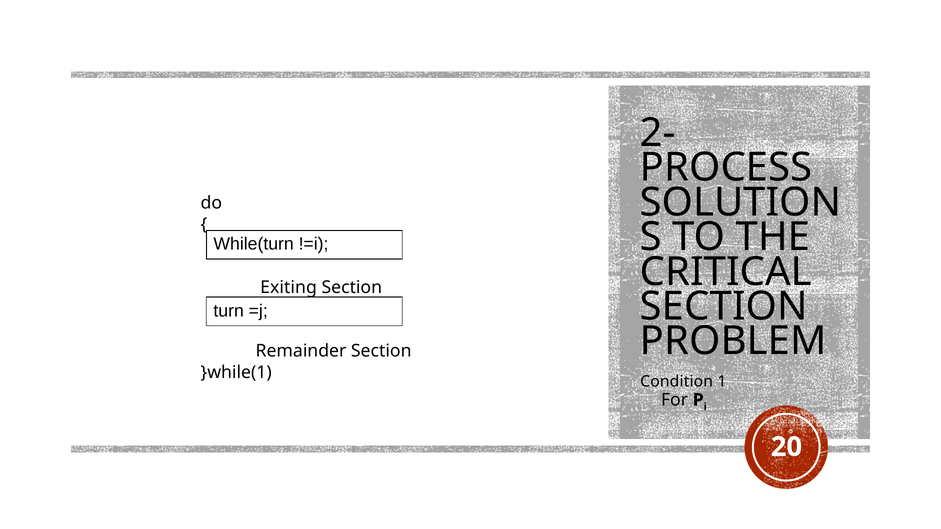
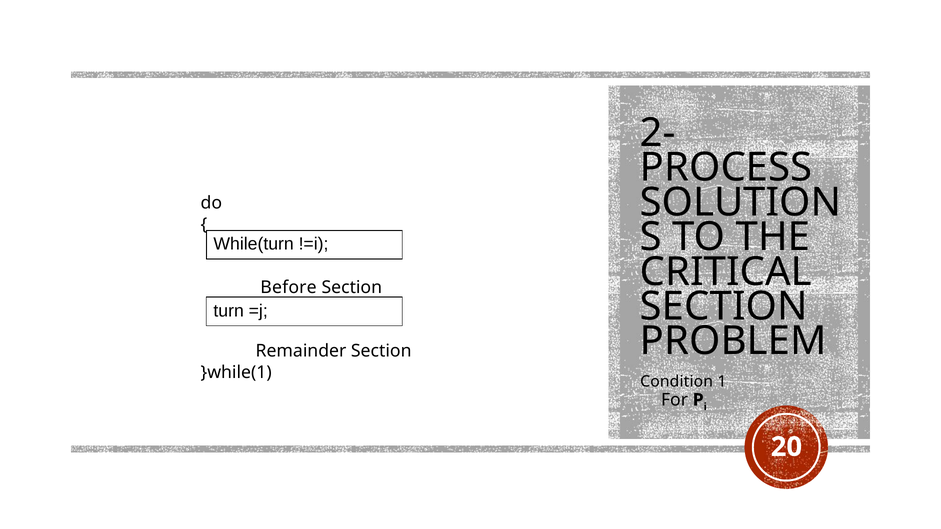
Exiting: Exiting -> Before
